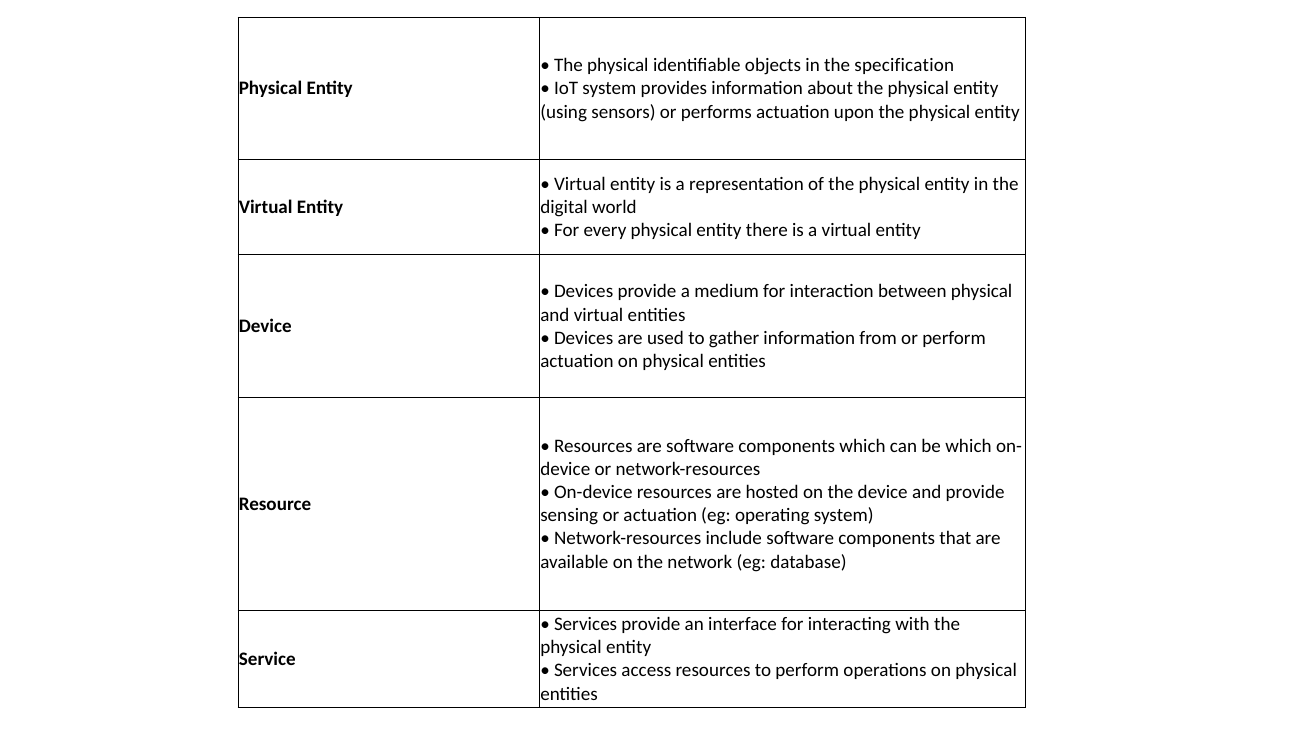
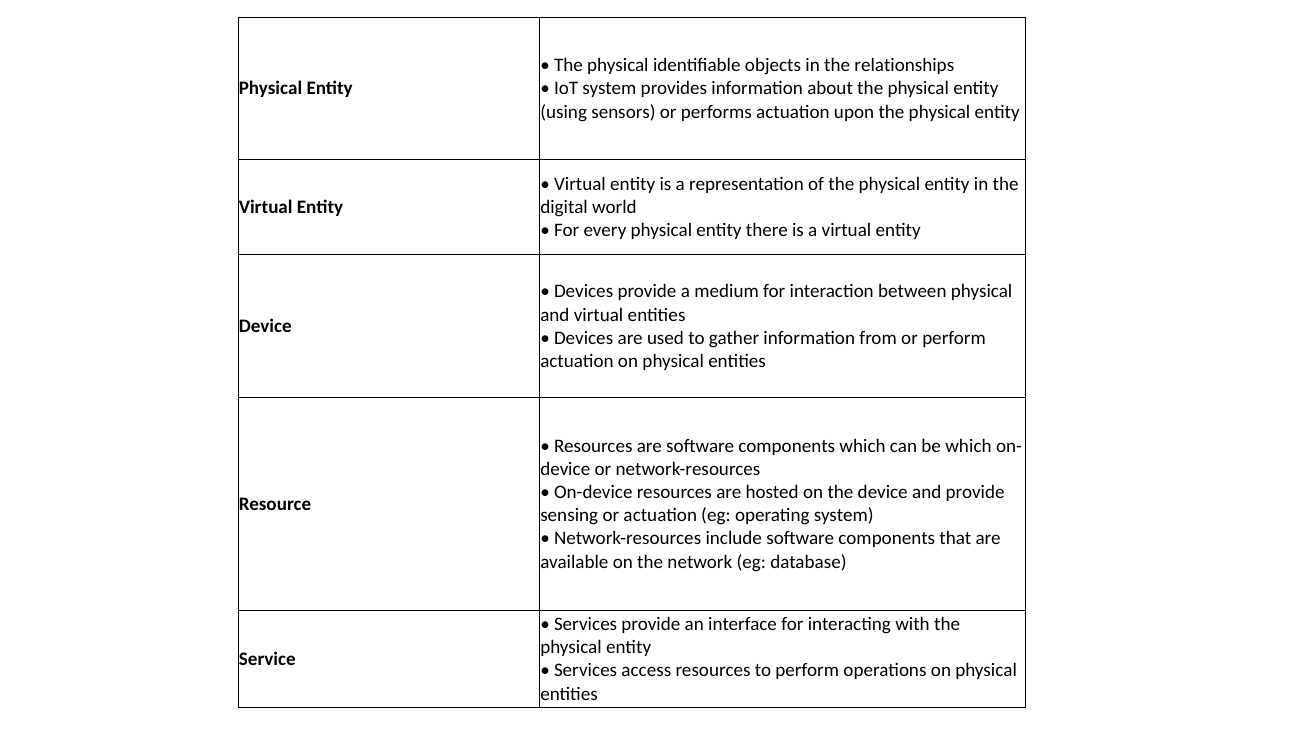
specification: specification -> relationships
